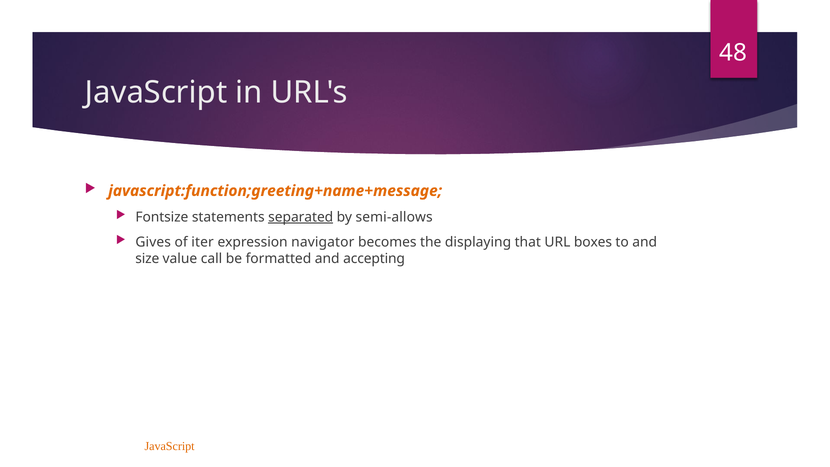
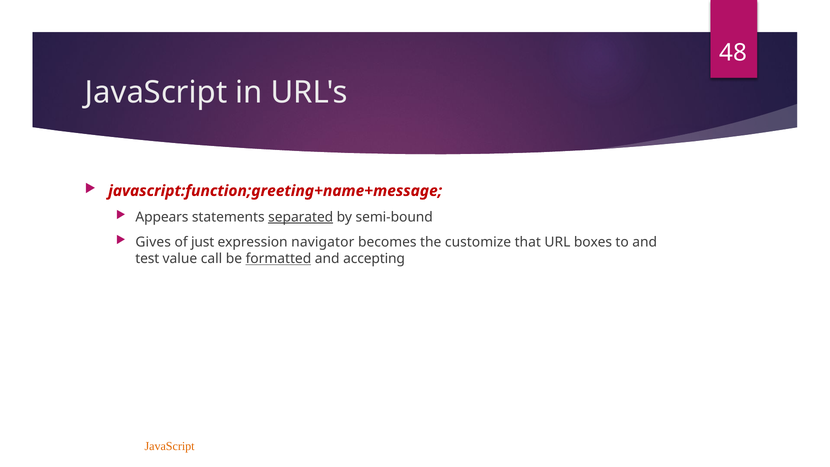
javascript:function;greeting+name+message colour: orange -> red
Fontsize: Fontsize -> Appears
semi-allows: semi-allows -> semi-bound
iter: iter -> just
displaying: displaying -> customize
size: size -> test
formatted underline: none -> present
